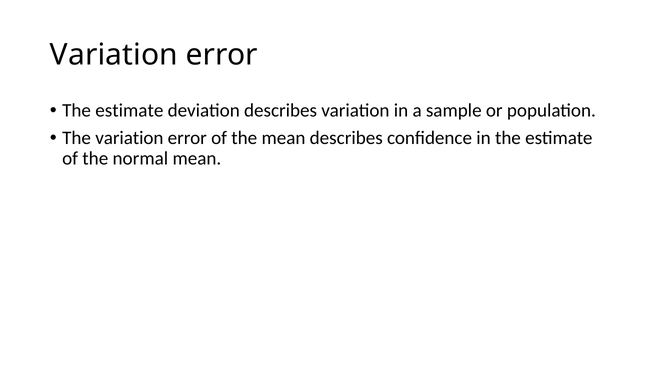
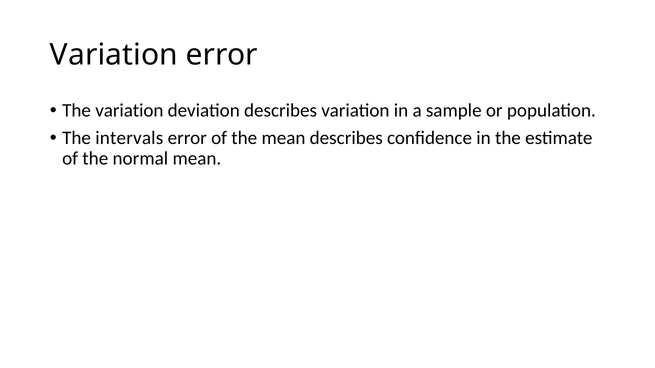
estimate at (129, 111): estimate -> variation
The variation: variation -> intervals
